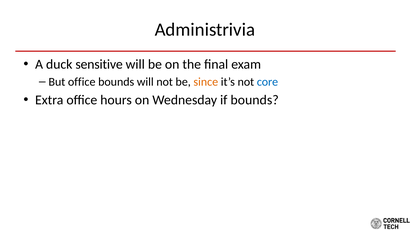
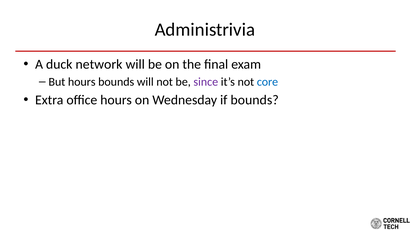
sensitive: sensitive -> network
But office: office -> hours
since colour: orange -> purple
